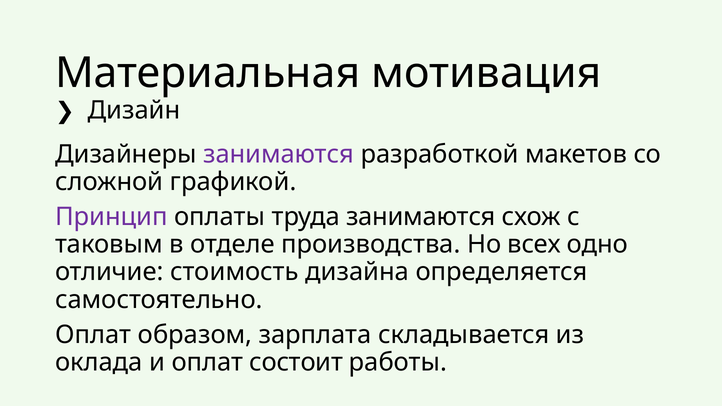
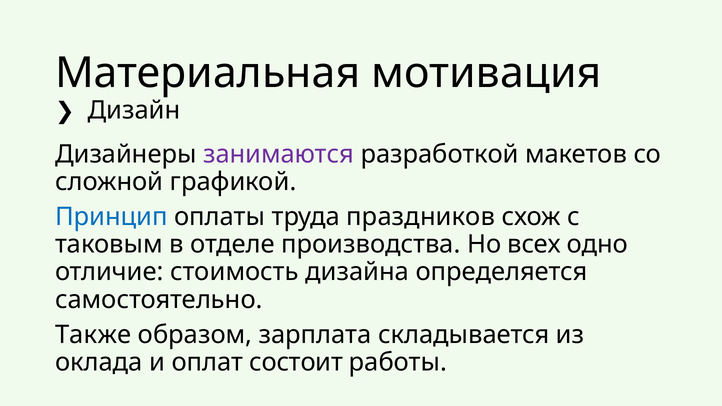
Принцип colour: purple -> blue
труда занимаются: занимаются -> праздников
Оплат at (93, 335): Оплат -> Также
